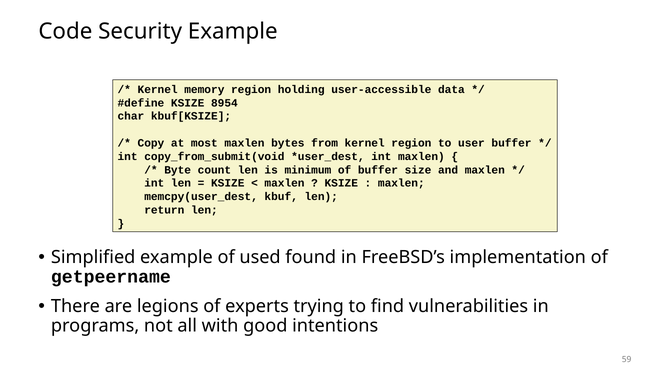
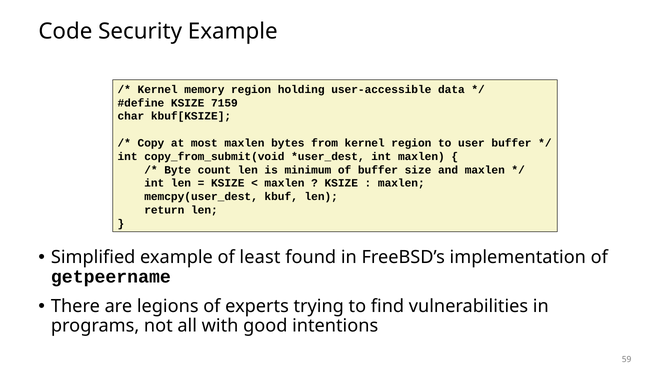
8954: 8954 -> 7159
used: used -> least
